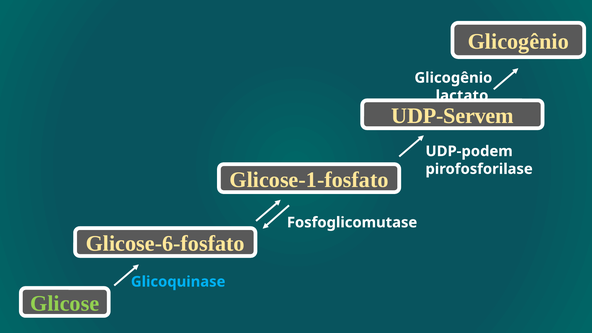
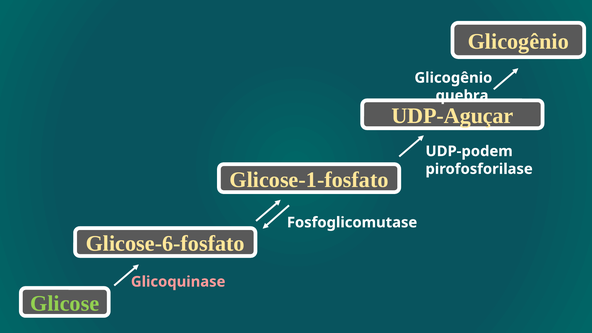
lactato: lactato -> quebra
UDP-Servem: UDP-Servem -> UDP-Aguçar
Glicoquinase colour: light blue -> pink
